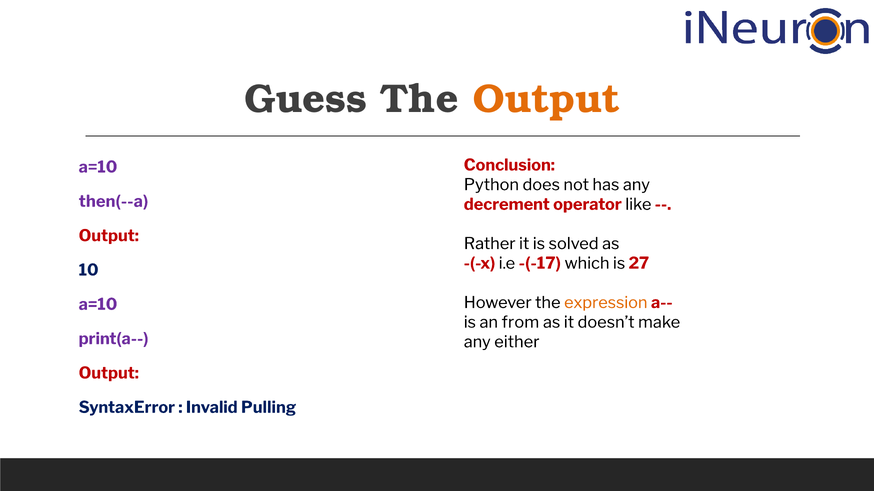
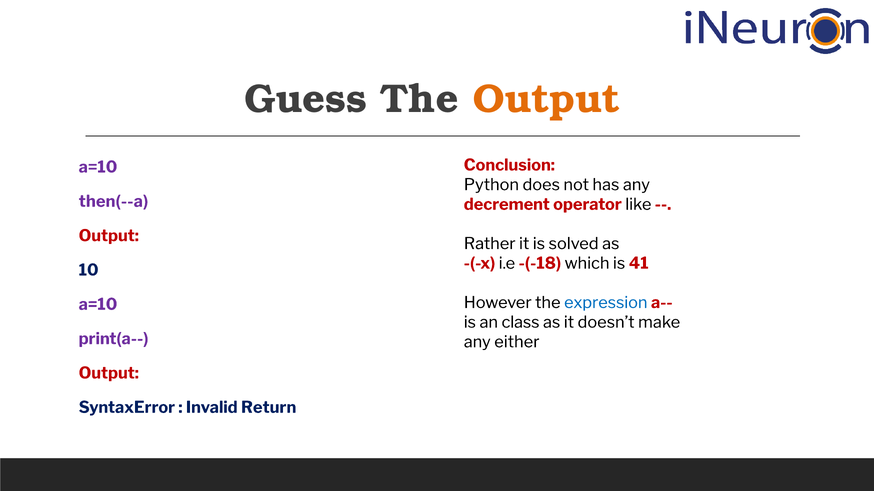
-(-17: -(-17 -> -(-18
27: 27 -> 41
expression colour: orange -> blue
from: from -> class
Pulling: Pulling -> Return
